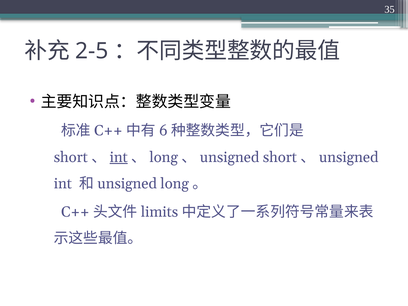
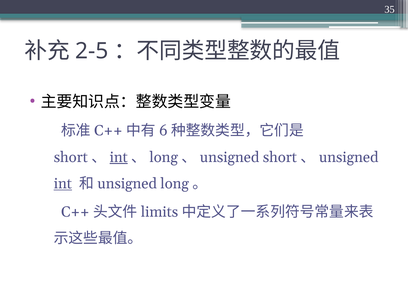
int at (63, 184) underline: none -> present
